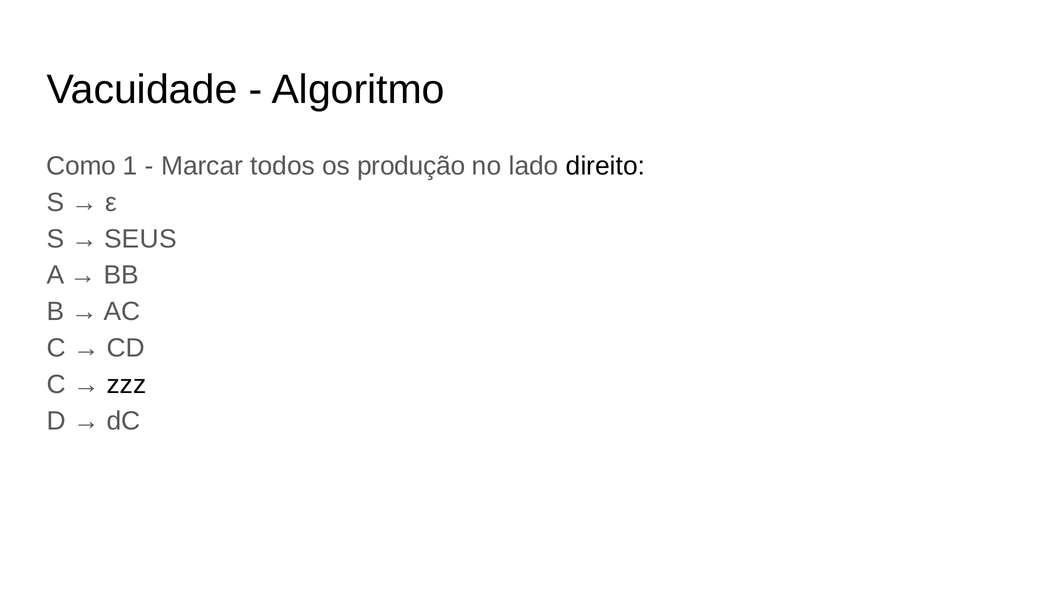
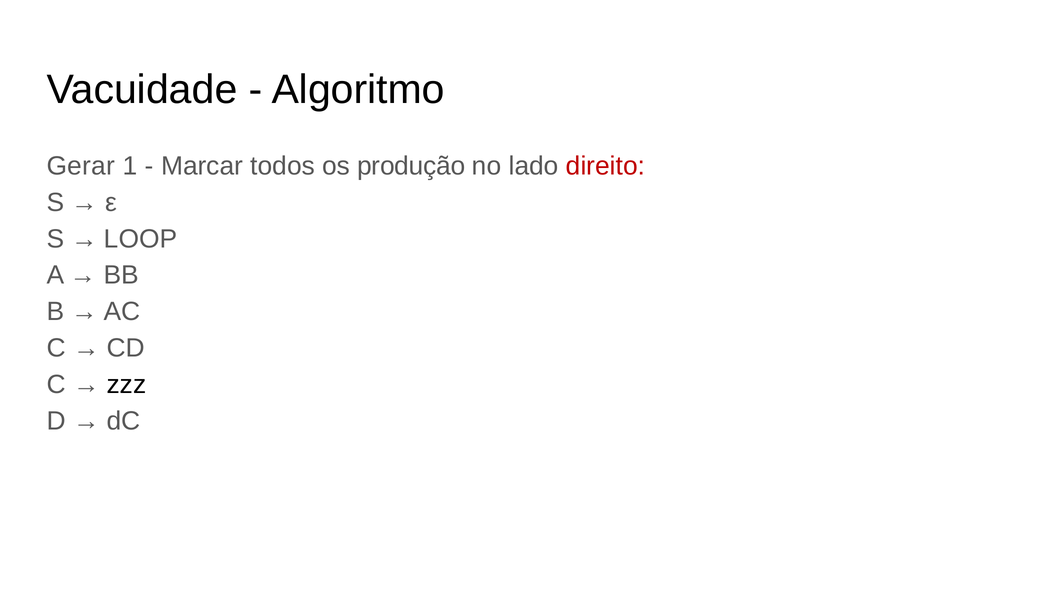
Como: Como -> Gerar
direito colour: black -> red
SEUS: SEUS -> LOOP
